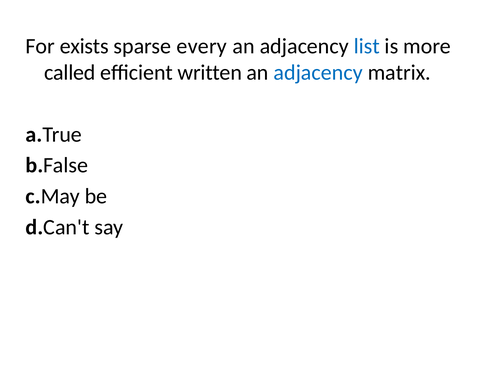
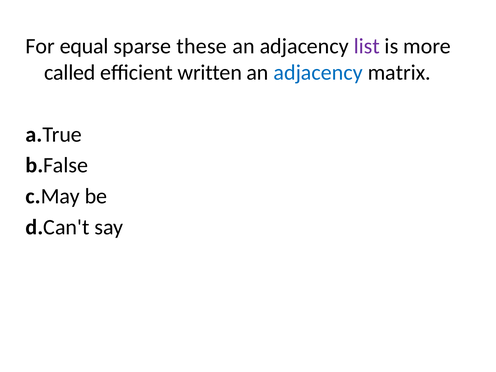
exists: exists -> equal
every: every -> these
list colour: blue -> purple
